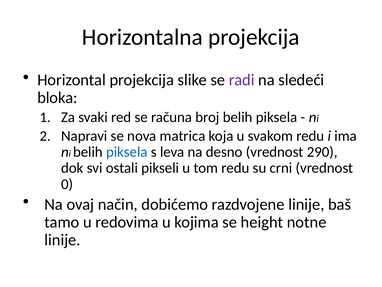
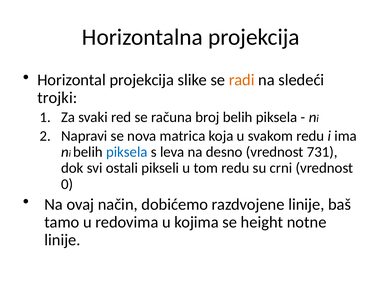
radi colour: purple -> orange
bloka: bloka -> trojki
290: 290 -> 731
